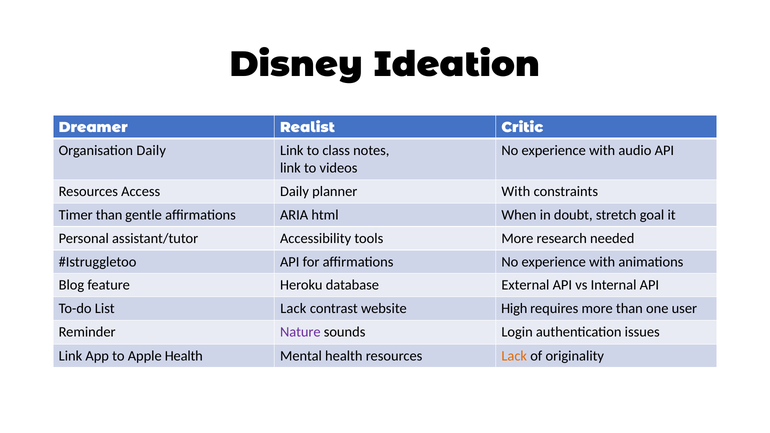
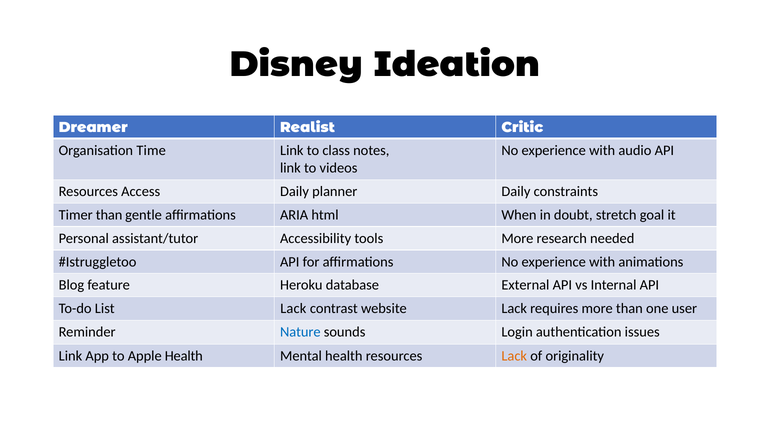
Organisation Daily: Daily -> Time
planner With: With -> Daily
website High: High -> Lack
Nature colour: purple -> blue
